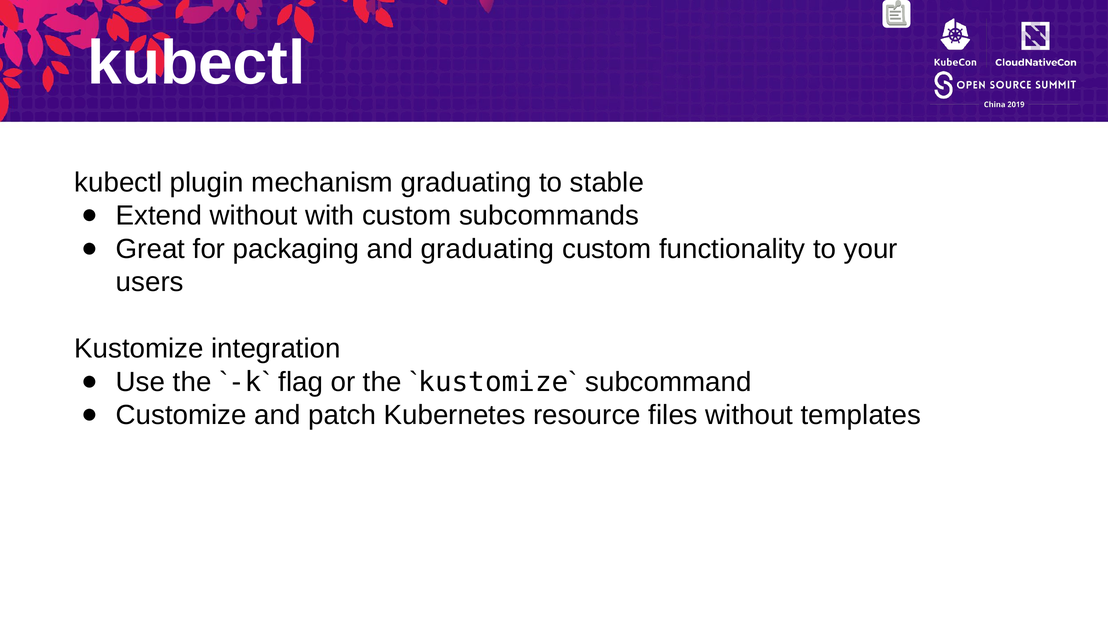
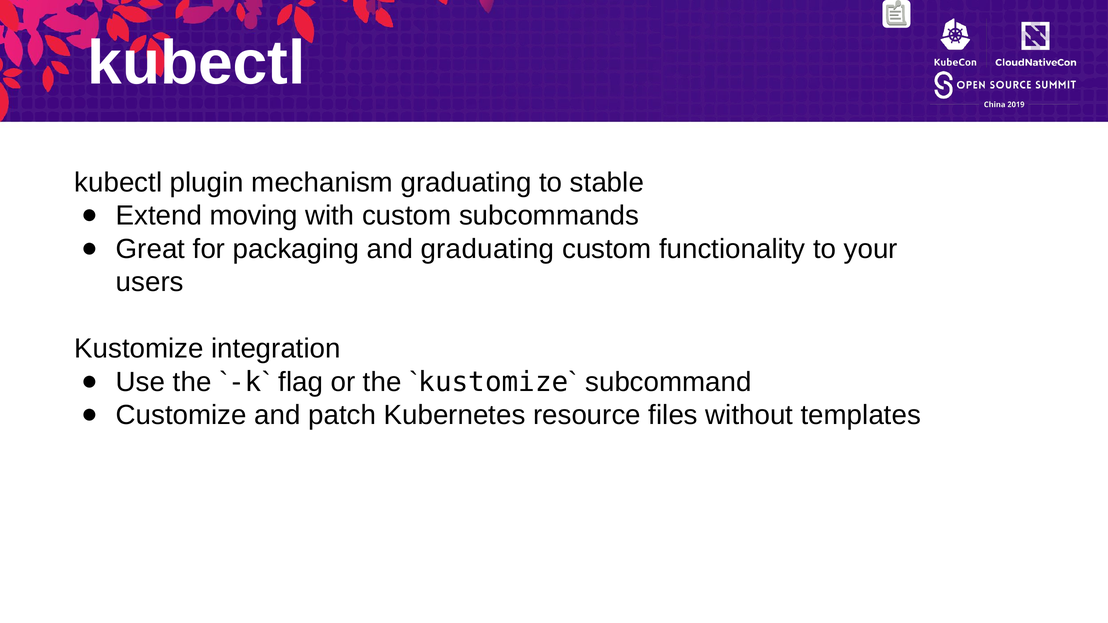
Extend without: without -> moving
